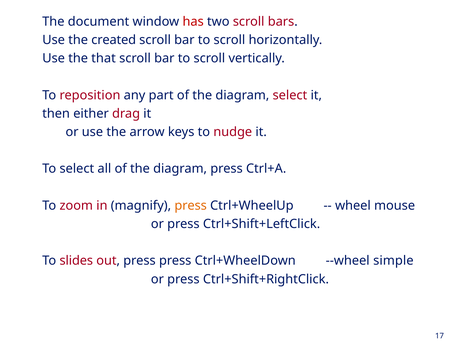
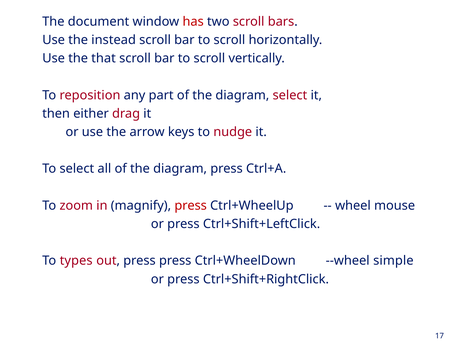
created: created -> instead
press at (191, 206) colour: orange -> red
slides: slides -> types
